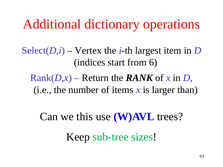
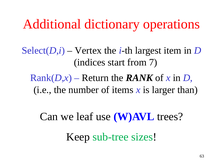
6: 6 -> 7
this: this -> leaf
